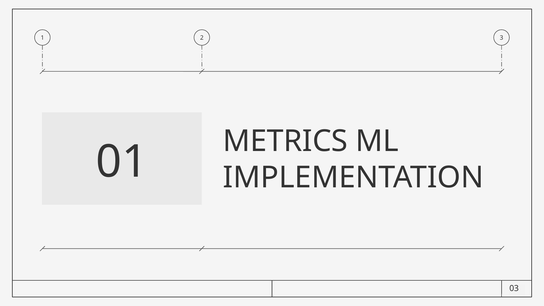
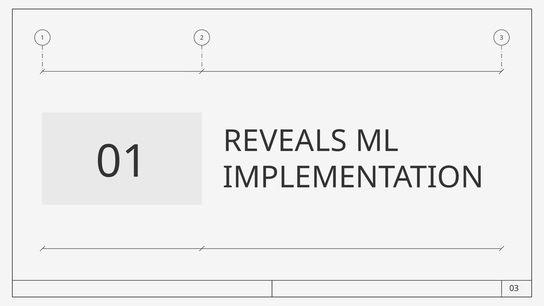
METRICS: METRICS -> REVEALS
